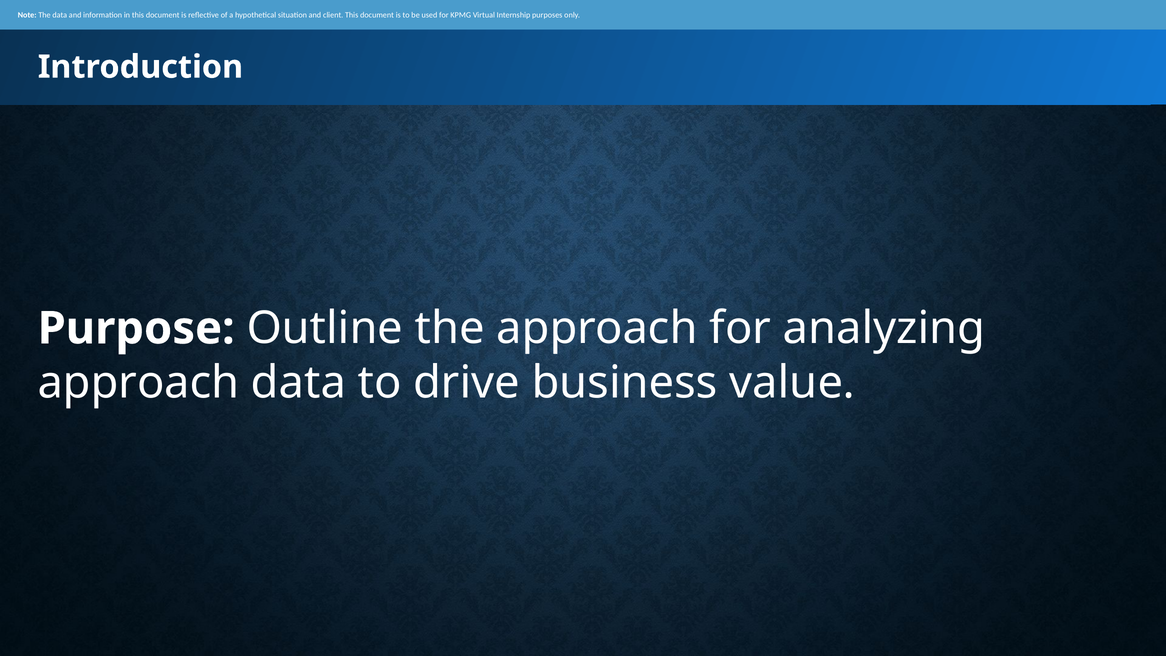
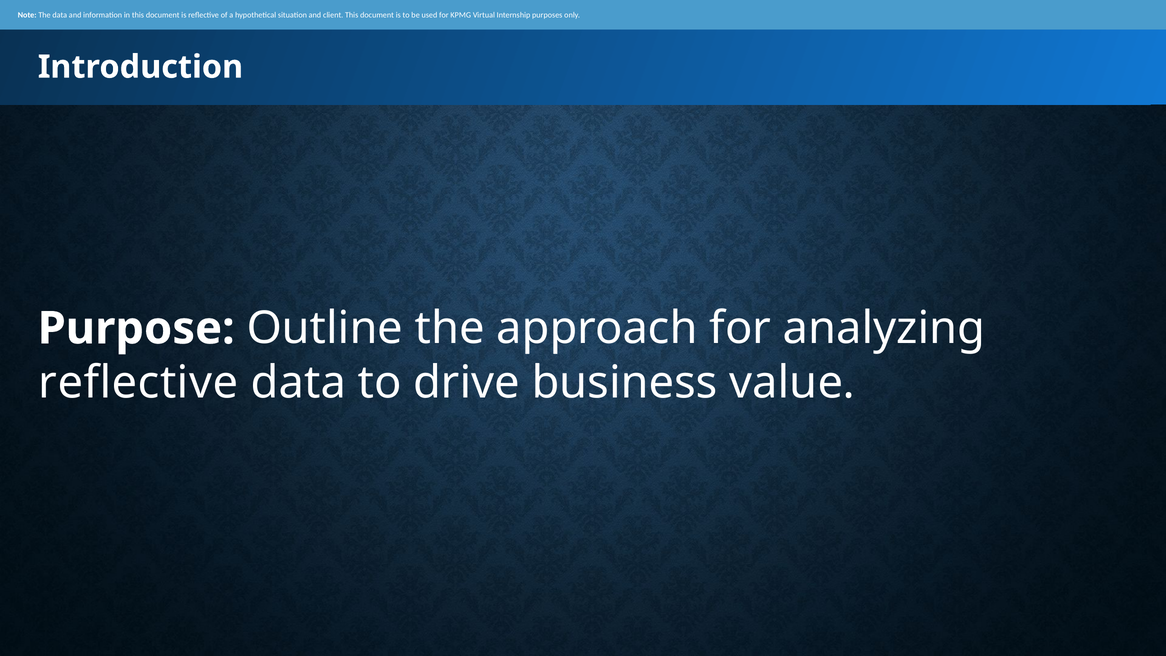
approach at (139, 383): approach -> reflective
